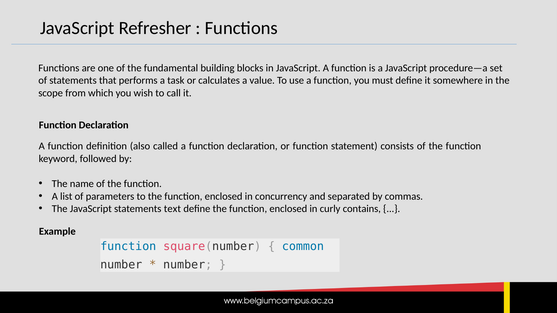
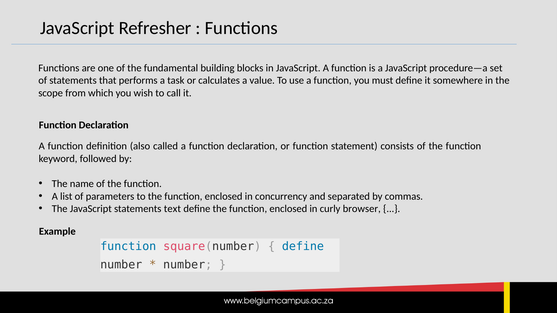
contains: contains -> browser
common at (303, 246): common -> define
